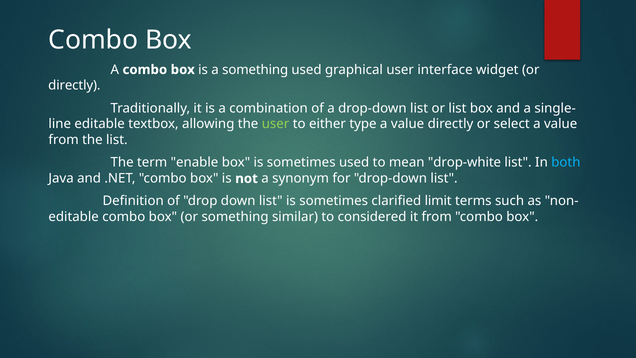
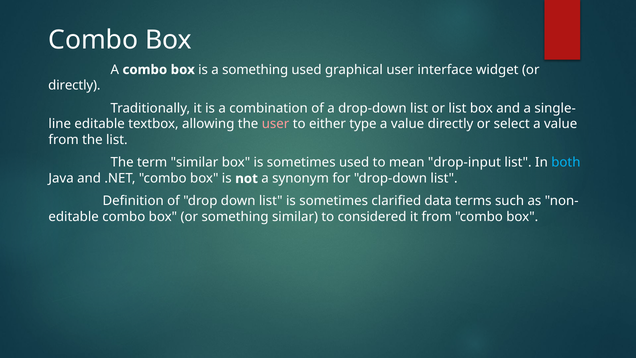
user at (276, 124) colour: light green -> pink
term enable: enable -> similar
drop-white: drop-white -> drop-input
limit: limit -> data
